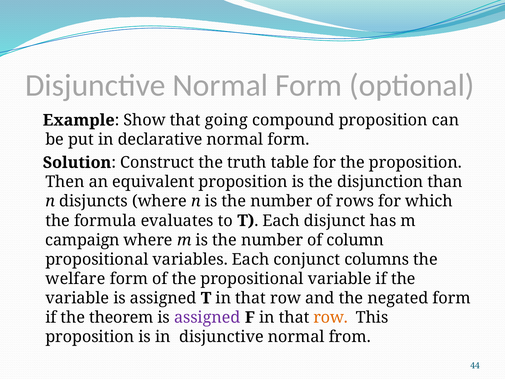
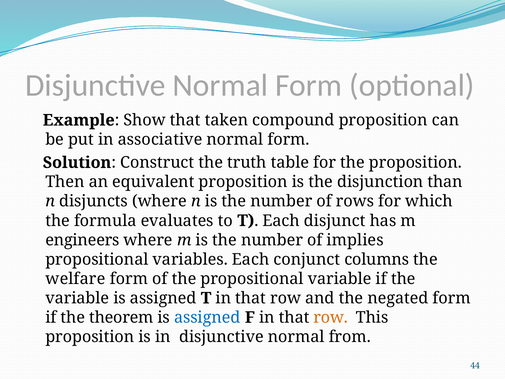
going: going -> taken
declarative: declarative -> associative
campaign: campaign -> engineers
column: column -> implies
assigned at (207, 317) colour: purple -> blue
